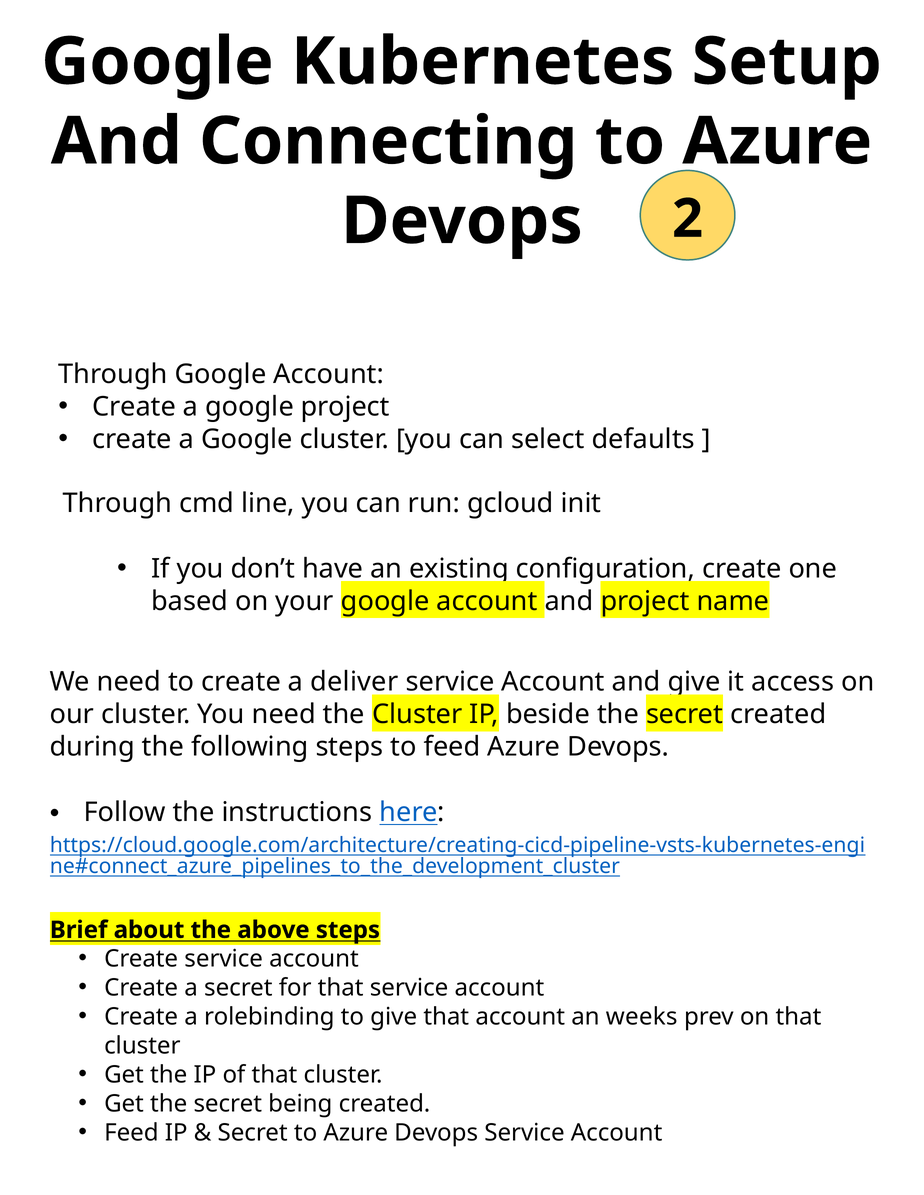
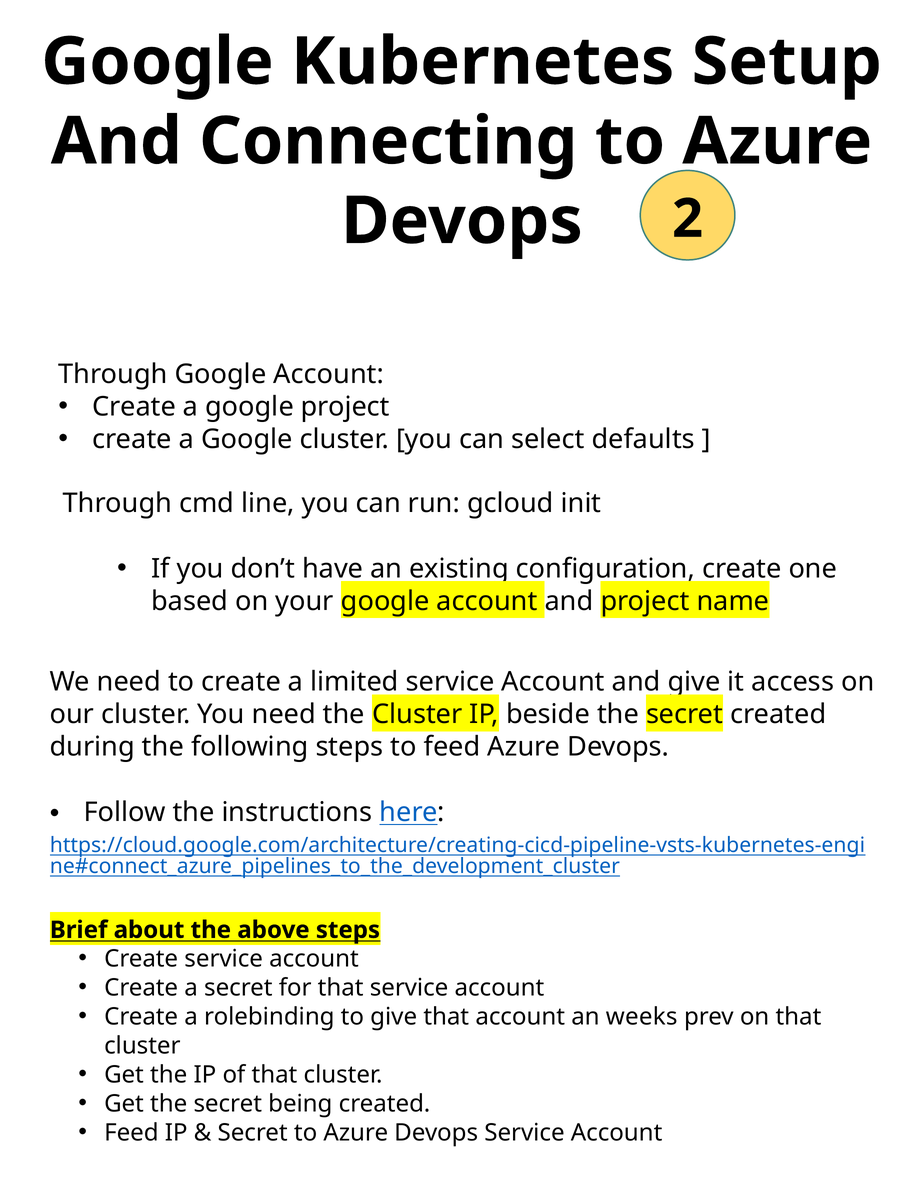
deliver: deliver -> limited
